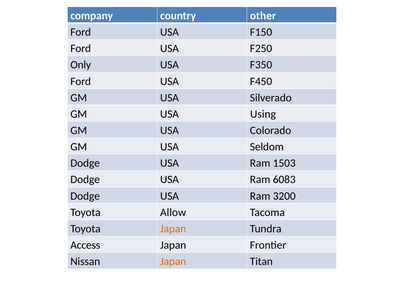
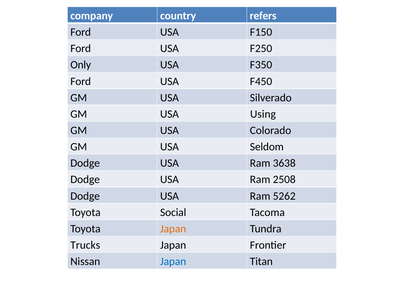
other: other -> refers
1503: 1503 -> 3638
6083: 6083 -> 2508
3200: 3200 -> 5262
Allow: Allow -> Social
Access: Access -> Trucks
Japan at (173, 262) colour: orange -> blue
